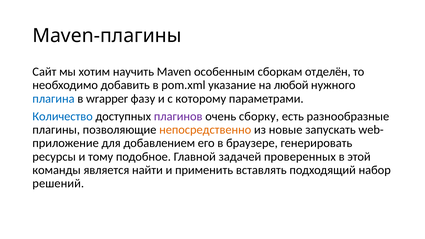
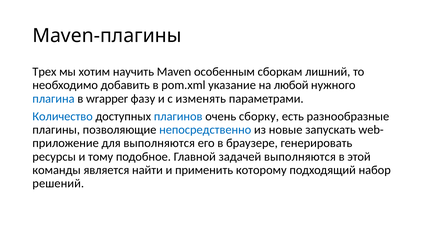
Сайт: Сайт -> Трех
отделён: отделён -> лишний
которому: которому -> изменять
плагинов colour: purple -> blue
непосредственно colour: orange -> blue
для добавлением: добавлением -> выполняются
задачей проверенных: проверенных -> выполняются
вставлять: вставлять -> которому
